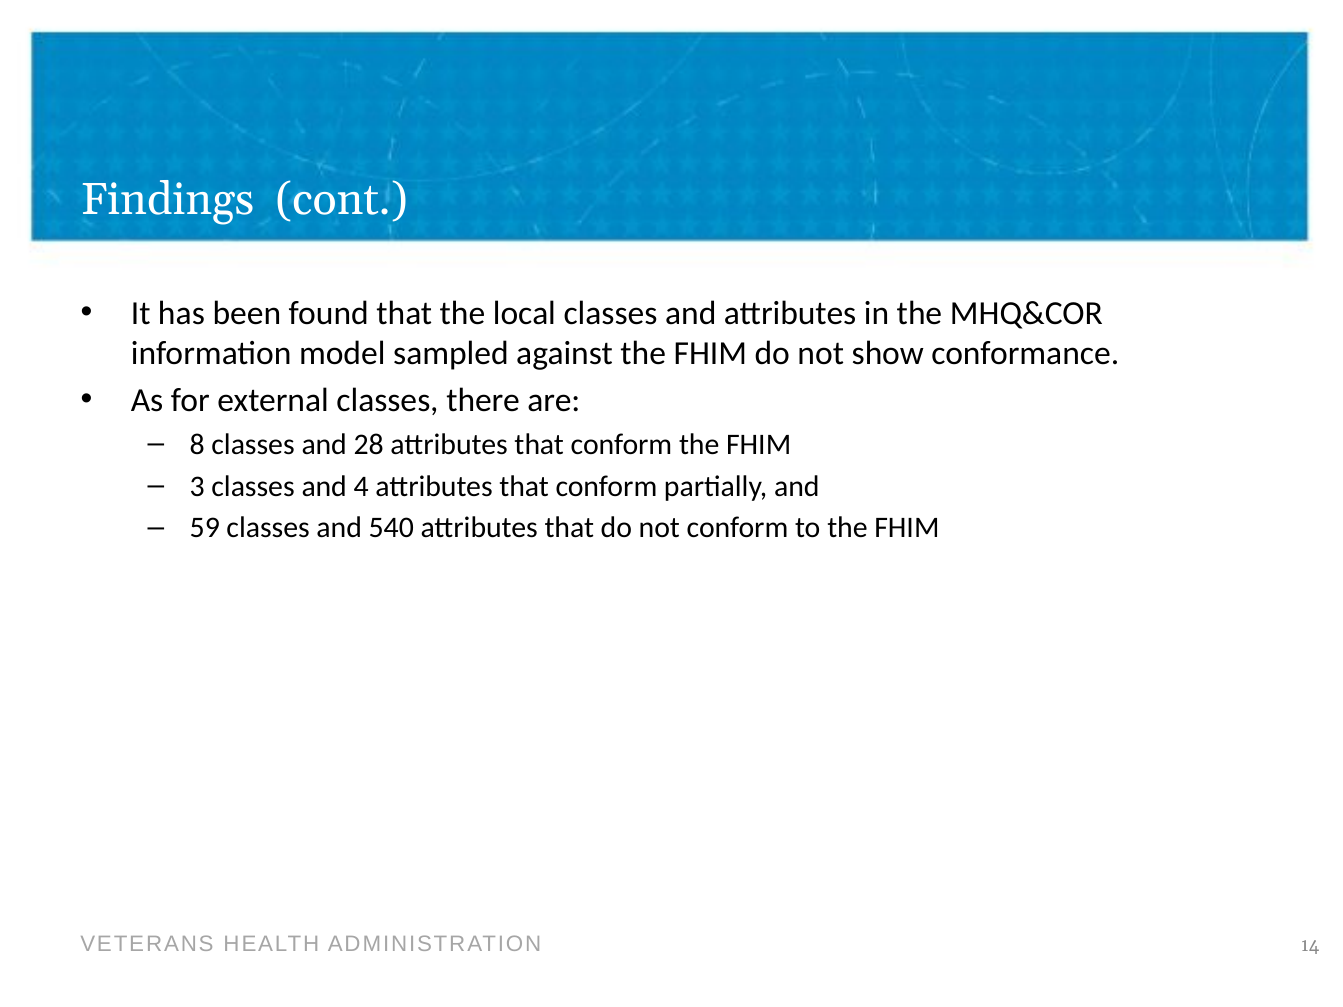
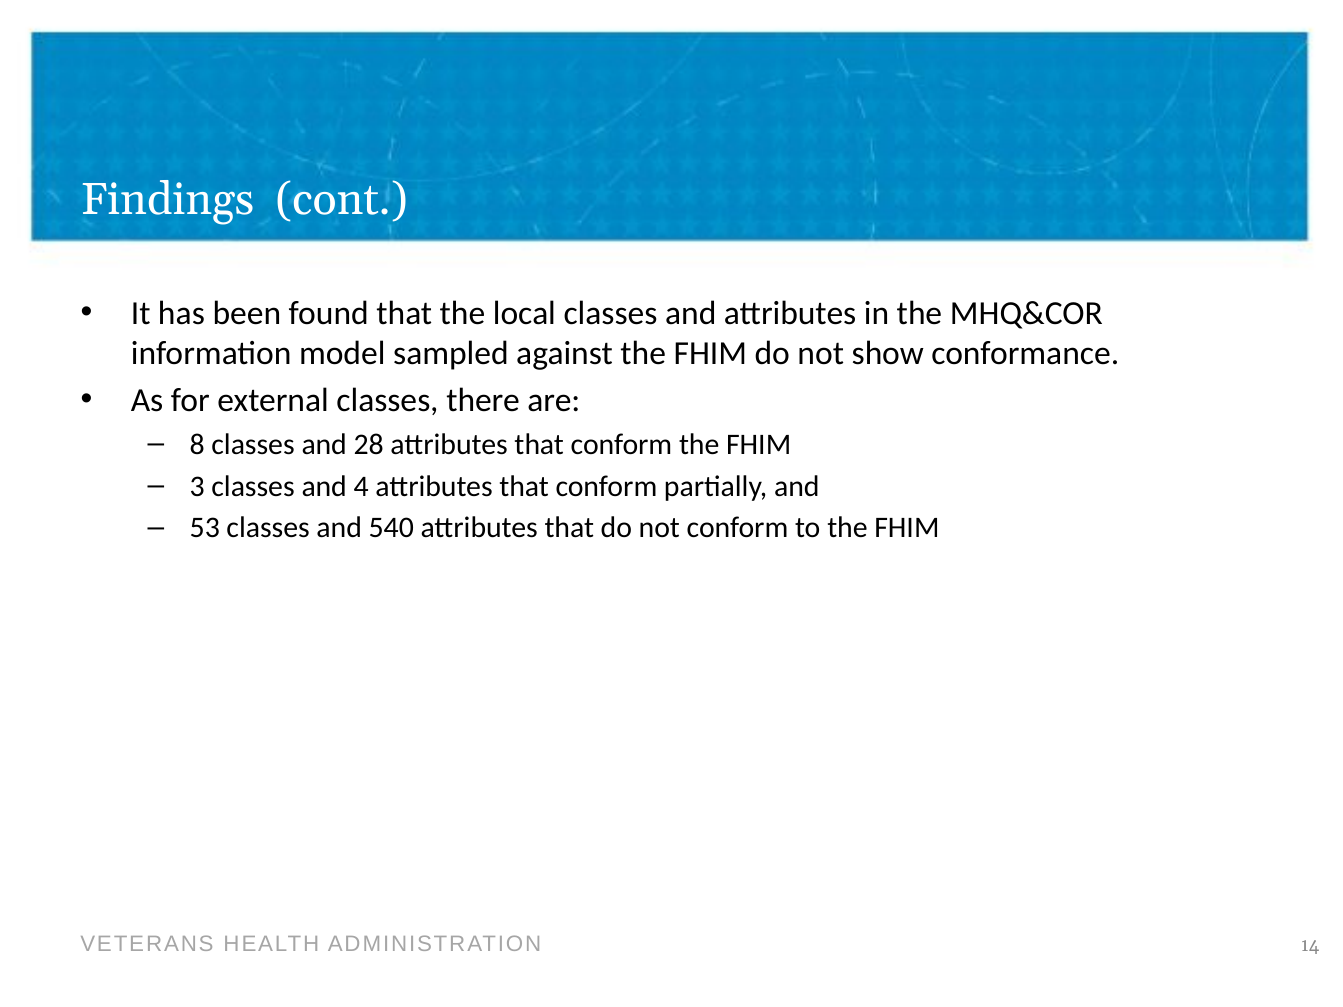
59: 59 -> 53
